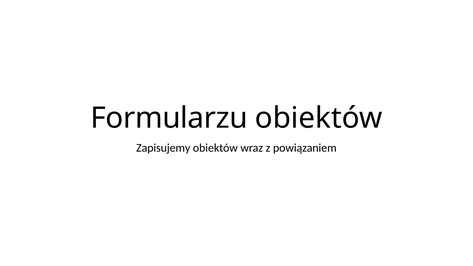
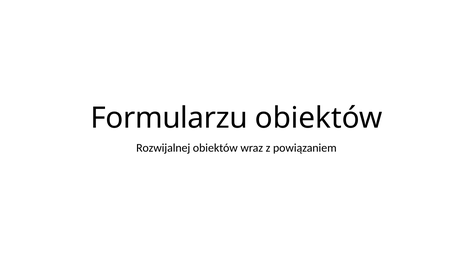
Zapisujemy: Zapisujemy -> Rozwijalnej
